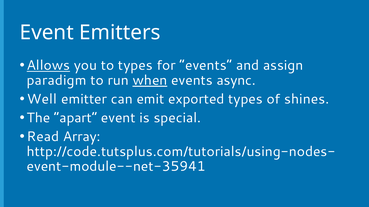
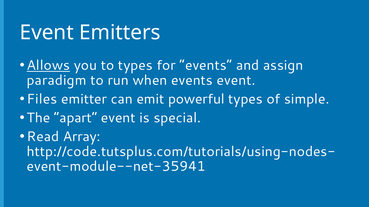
when underline: present -> none
events async: async -> event
Well: Well -> Files
exported: exported -> powerful
shines: shines -> simple
